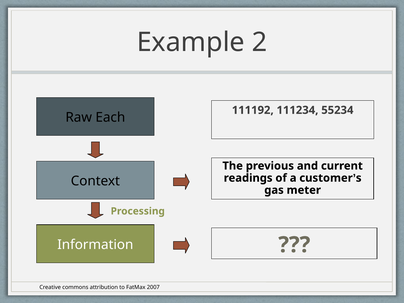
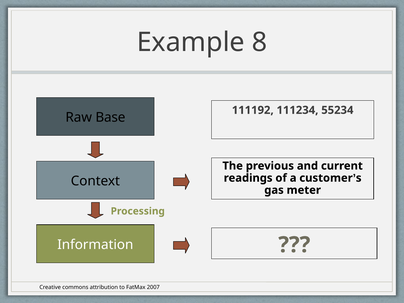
2: 2 -> 8
Each: Each -> Base
